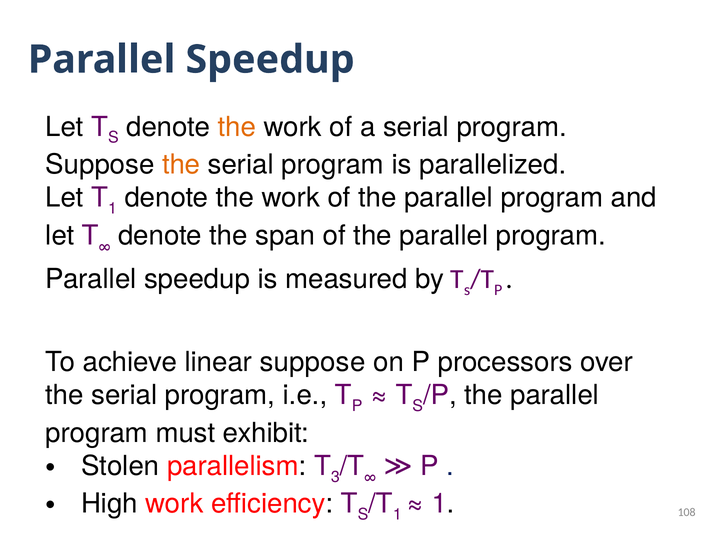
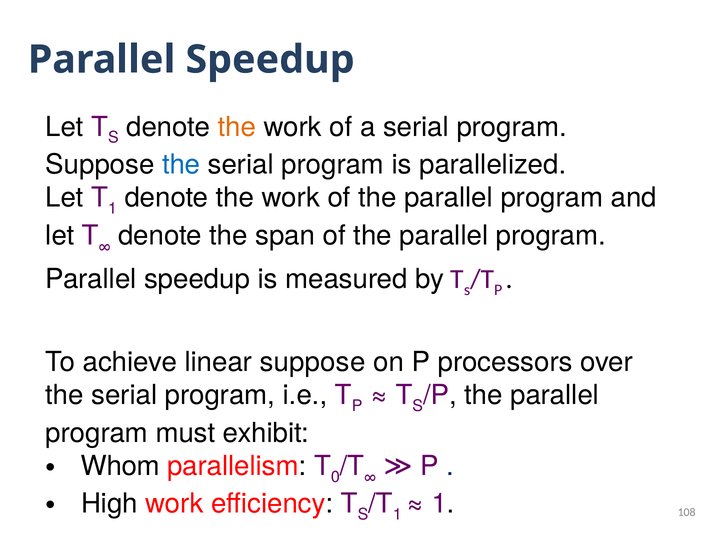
the at (181, 165) colour: orange -> blue
Stolen: Stolen -> Whom
3: 3 -> 0
